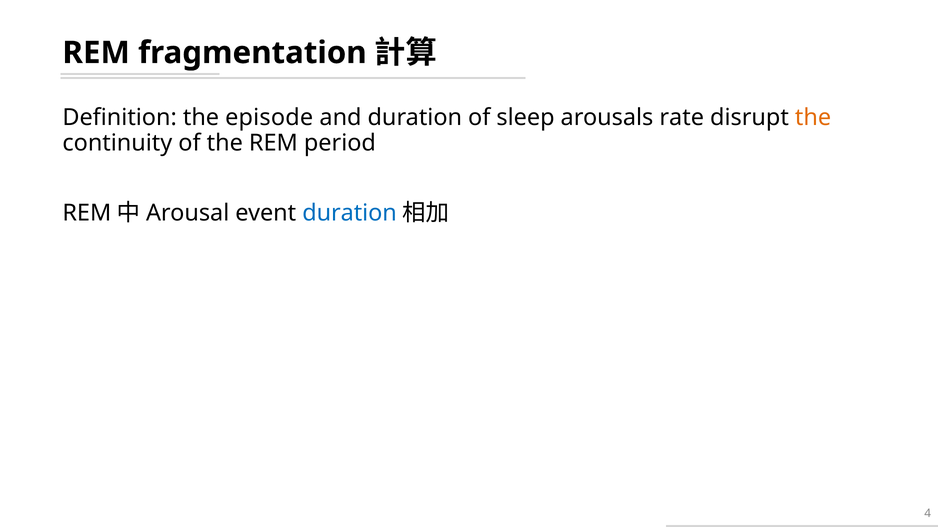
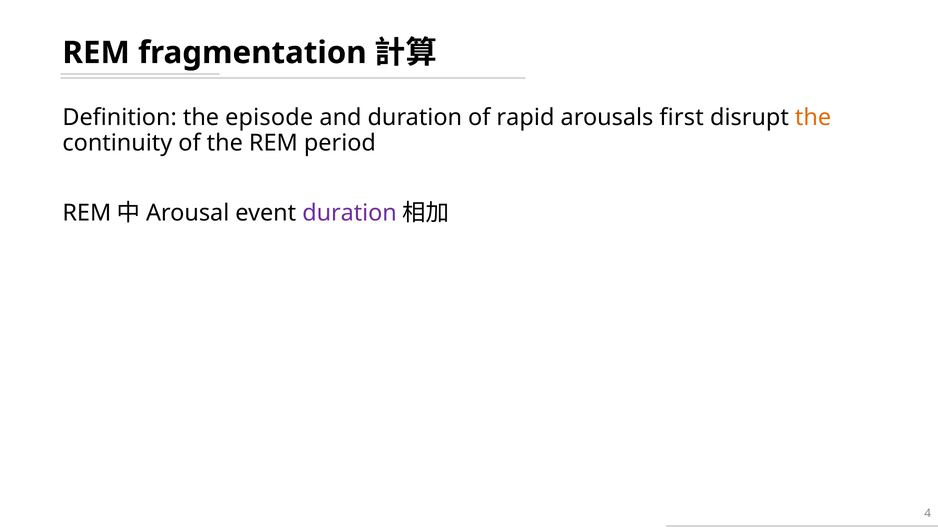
sleep: sleep -> rapid
rate: rate -> first
duration at (350, 213) colour: blue -> purple
